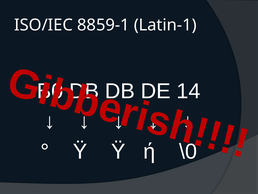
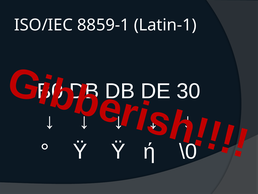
14: 14 -> 30
